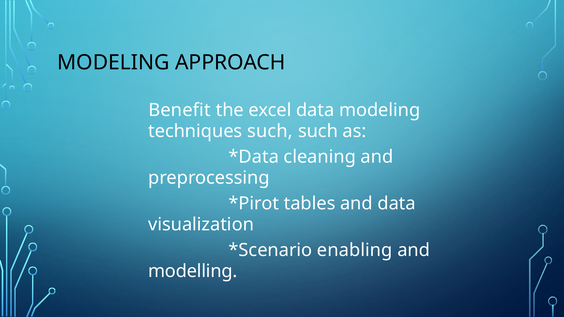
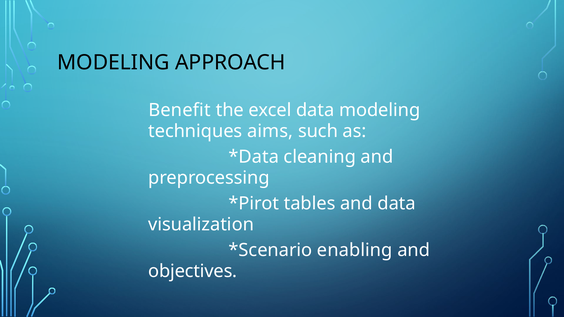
techniques such: such -> aims
modelling: modelling -> objectives
